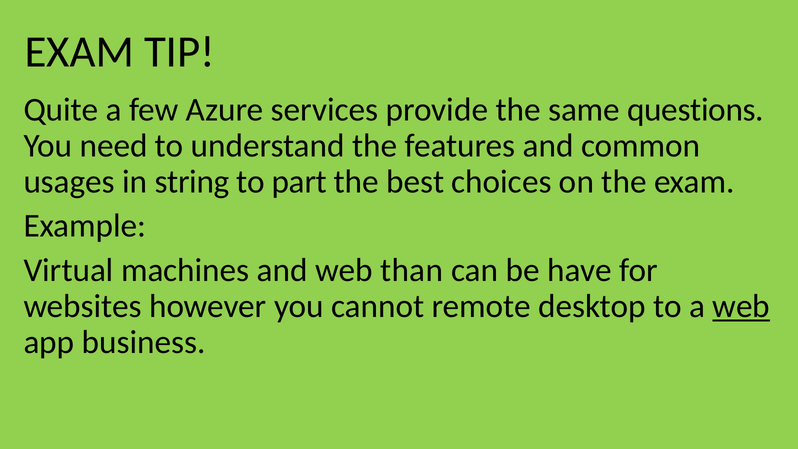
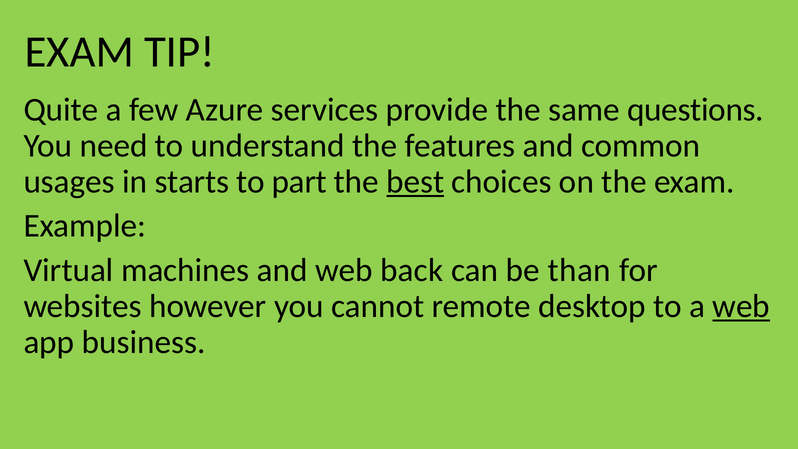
string: string -> starts
best underline: none -> present
than: than -> back
have: have -> than
